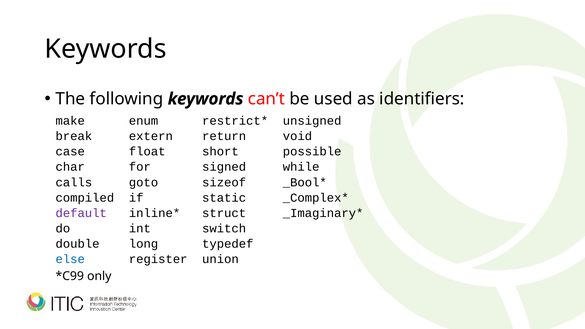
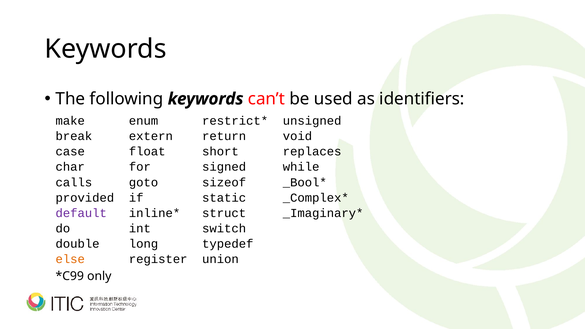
possible: possible -> replaces
compiled: compiled -> provided
else colour: blue -> orange
